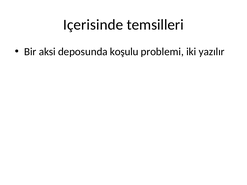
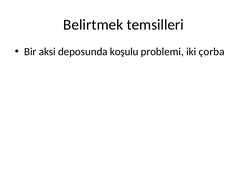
Içerisinde: Içerisinde -> Belirtmek
yazılır: yazılır -> çorba
